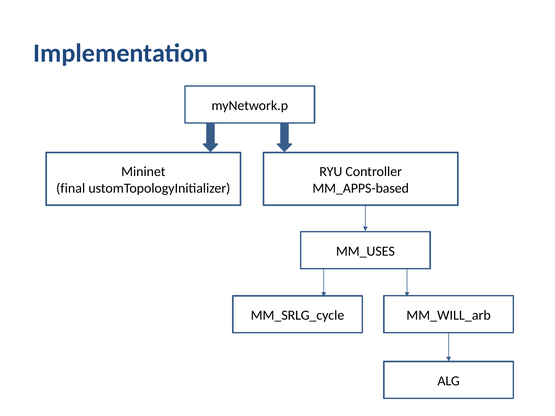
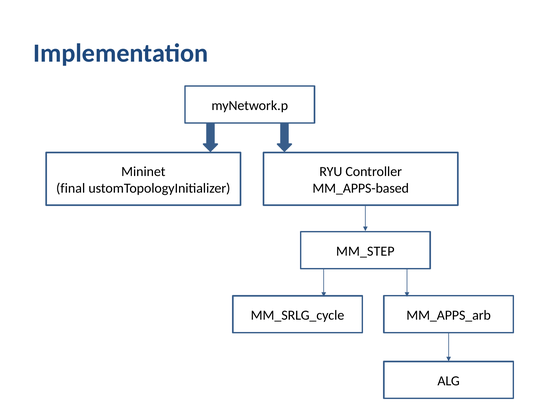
MM_USES: MM_USES -> MM_STEP
MM_WILL_arb: MM_WILL_arb -> MM_APPS_arb
